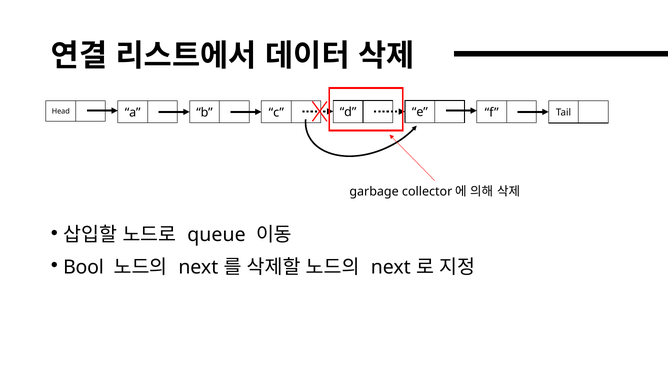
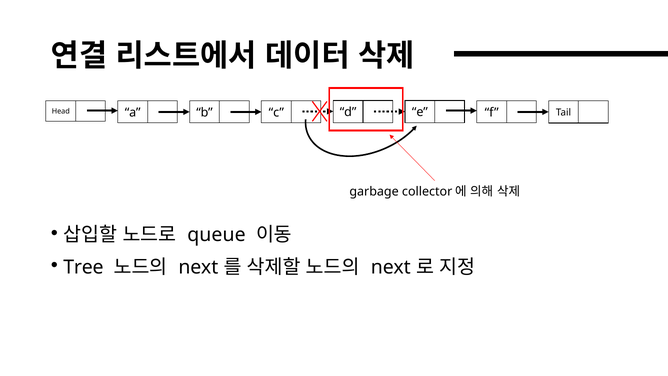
Bool: Bool -> Tree
